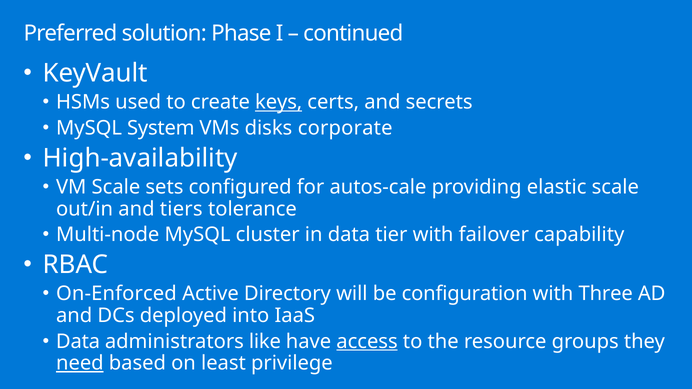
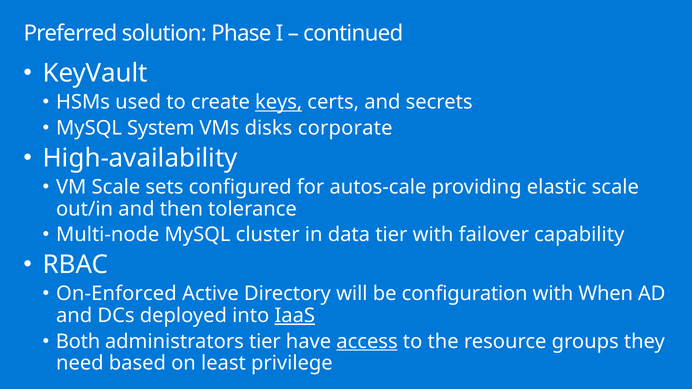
tiers: tiers -> then
Three: Three -> When
IaaS underline: none -> present
Data at (78, 342): Data -> Both
administrators like: like -> tier
need underline: present -> none
